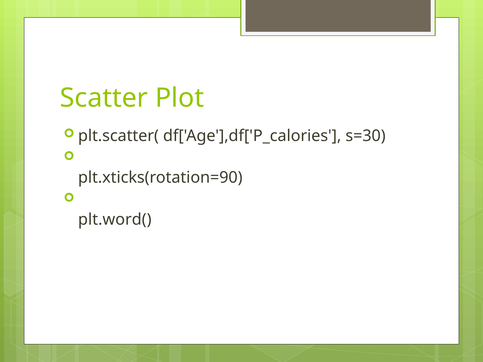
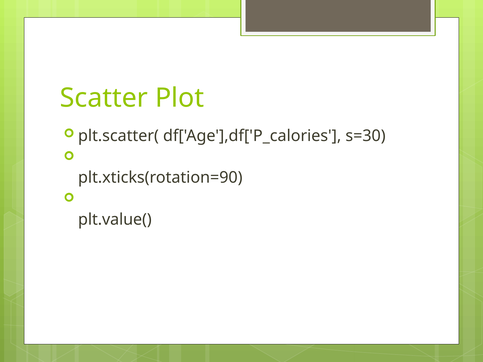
plt.word(: plt.word( -> plt.value(
